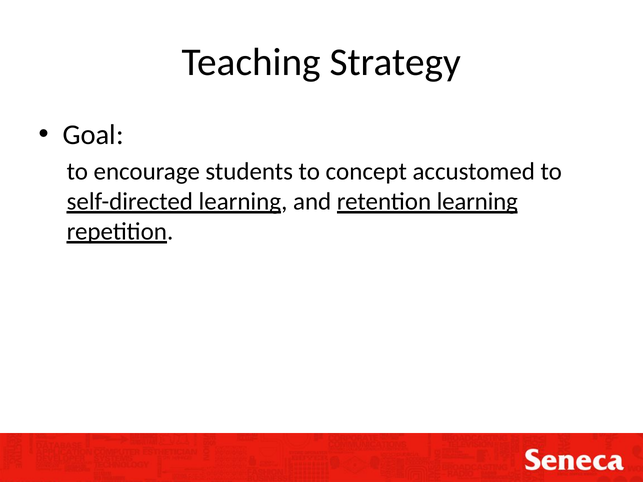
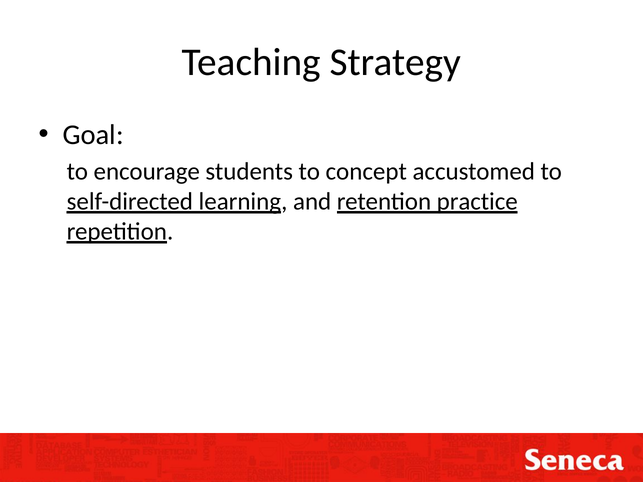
retention learning: learning -> practice
